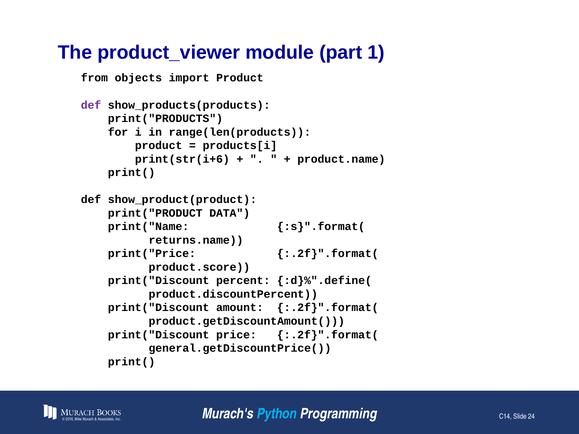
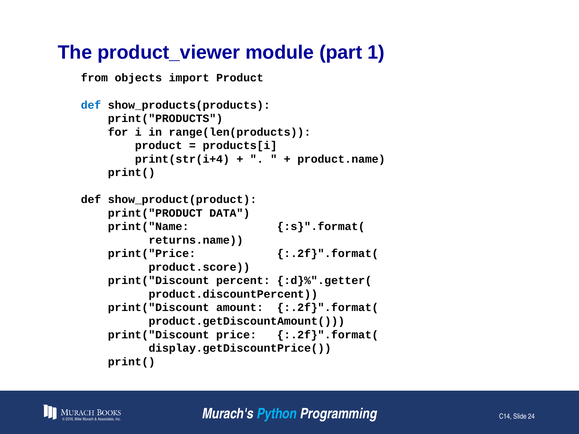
def at (91, 105) colour: purple -> blue
print(str(i+6: print(str(i+6 -> print(str(i+4
:d}%".define(: :d}%".define( -> :d}%".getter(
general.getDiscountPrice(: general.getDiscountPrice( -> display.getDiscountPrice(
